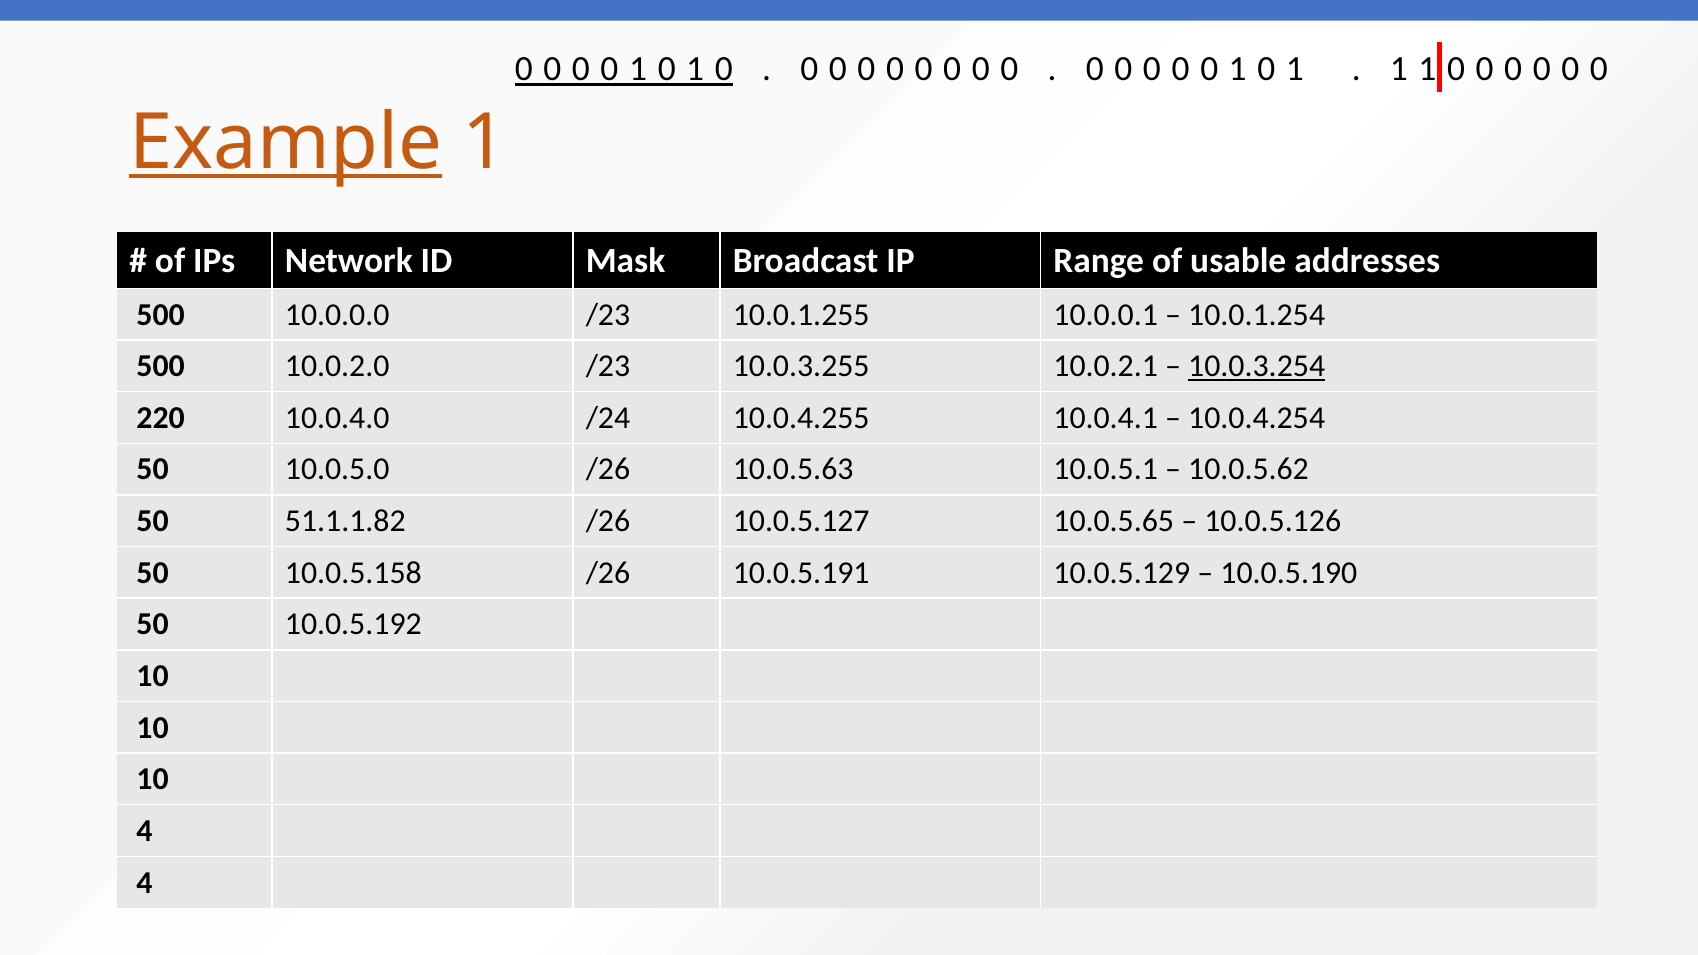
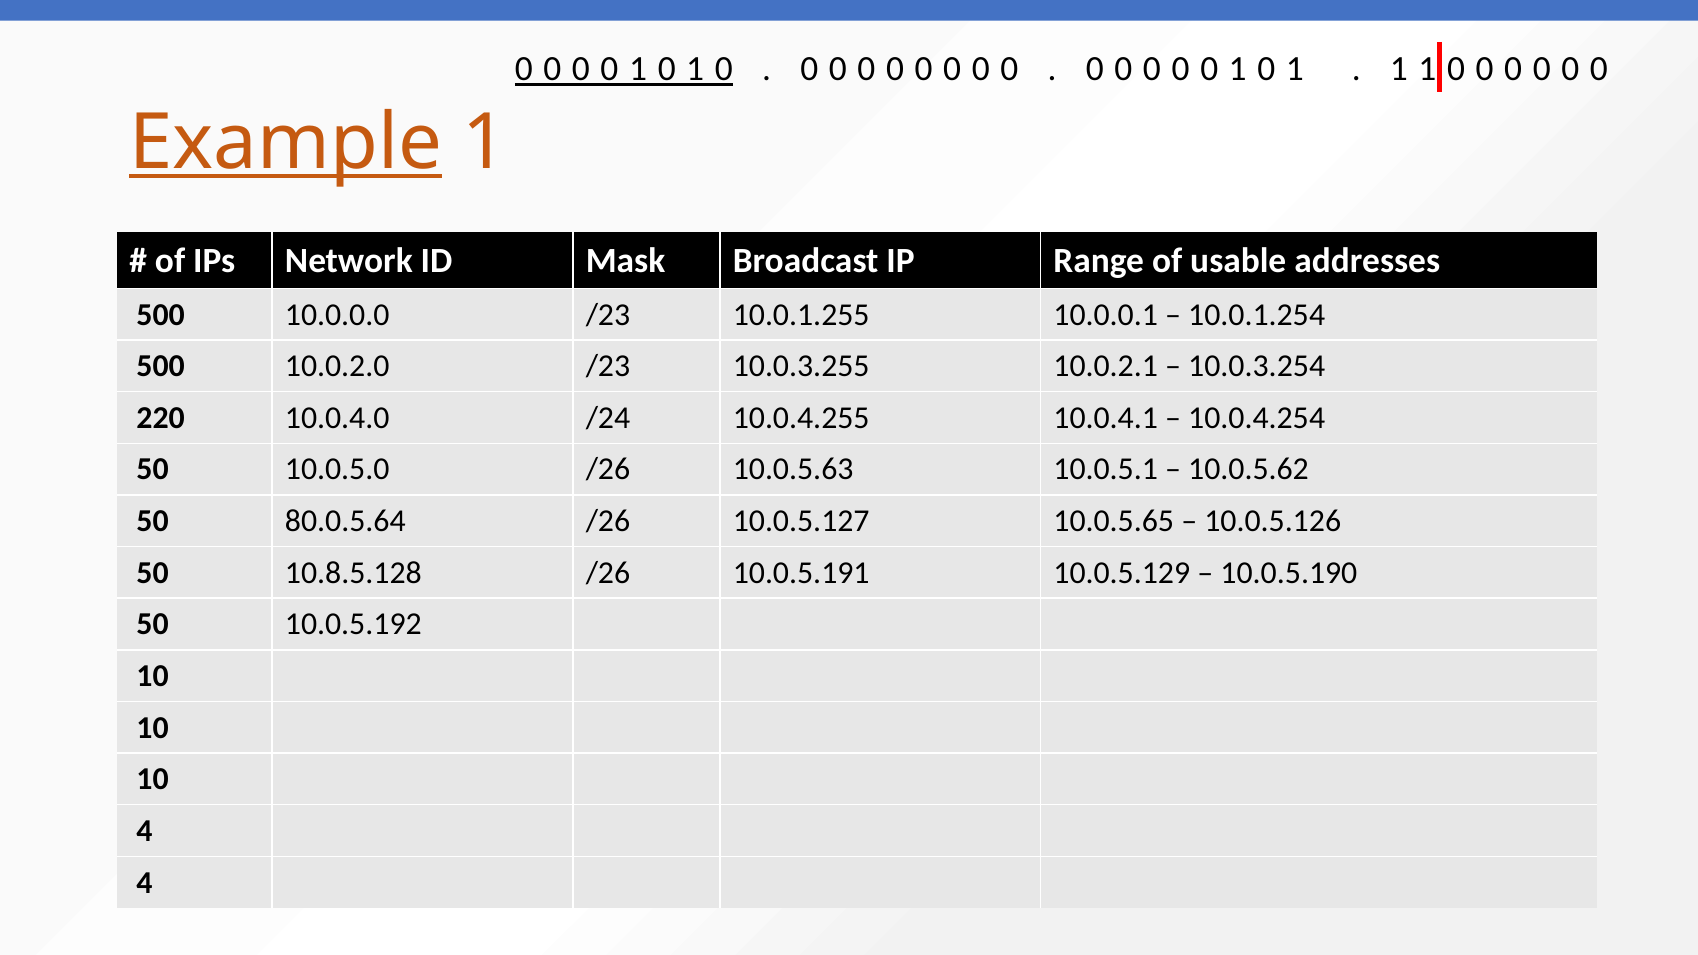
10.0.3.254 underline: present -> none
51.1.1.82: 51.1.1.82 -> 80.0.5.64
10.0.5.158: 10.0.5.158 -> 10.8.5.128
